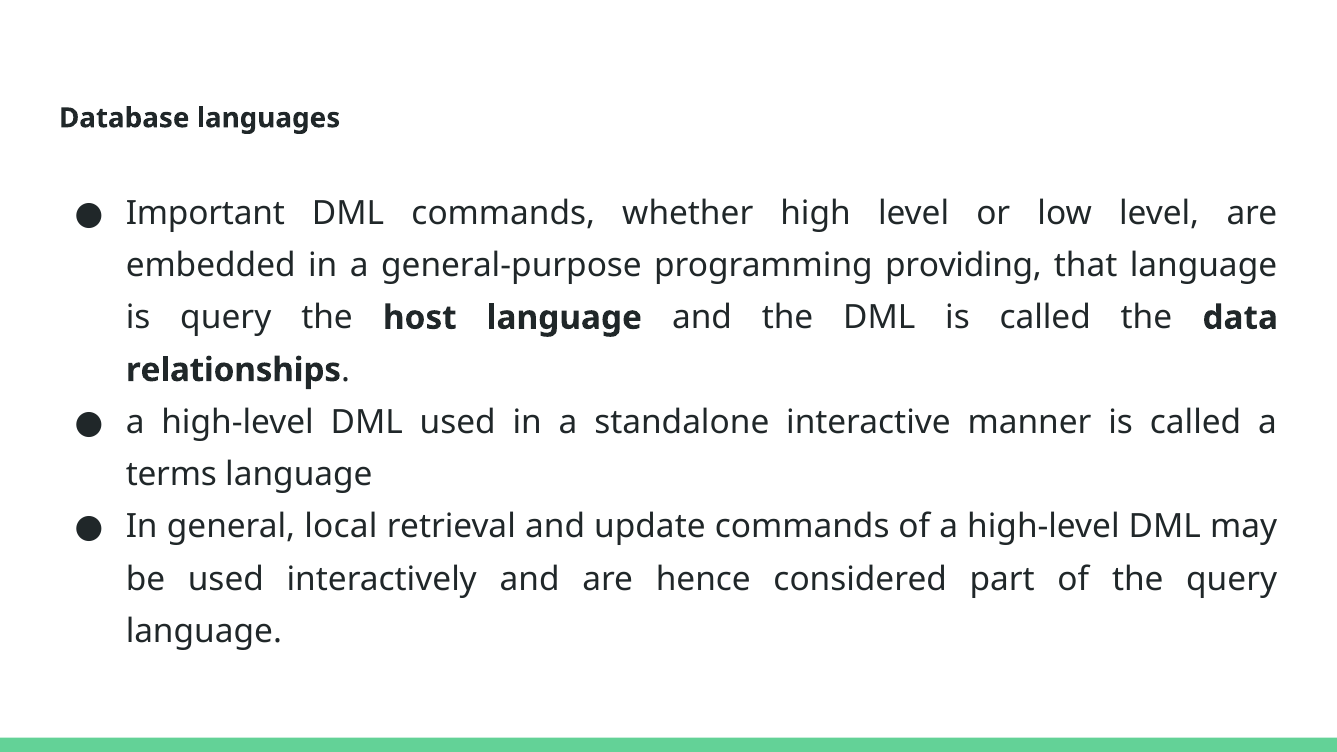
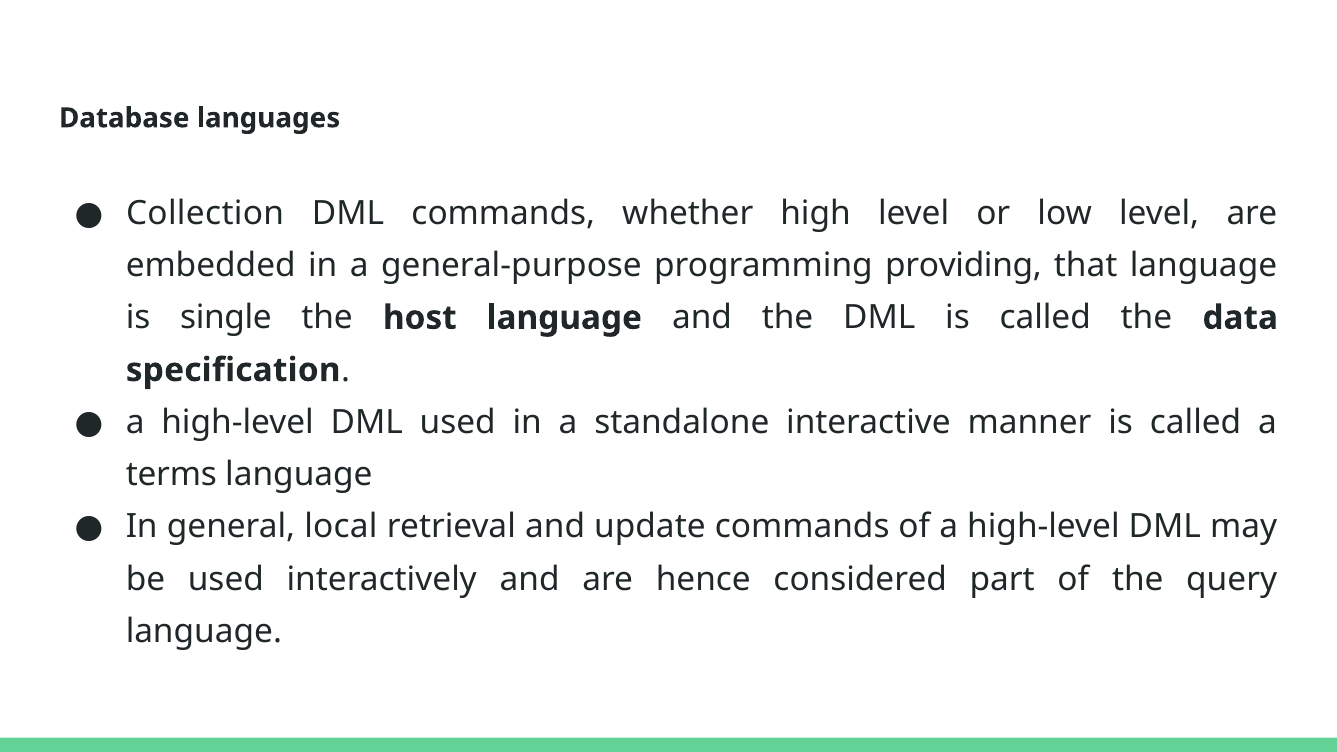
Important: Important -> Collection
is query: query -> single
relationships: relationships -> specification
